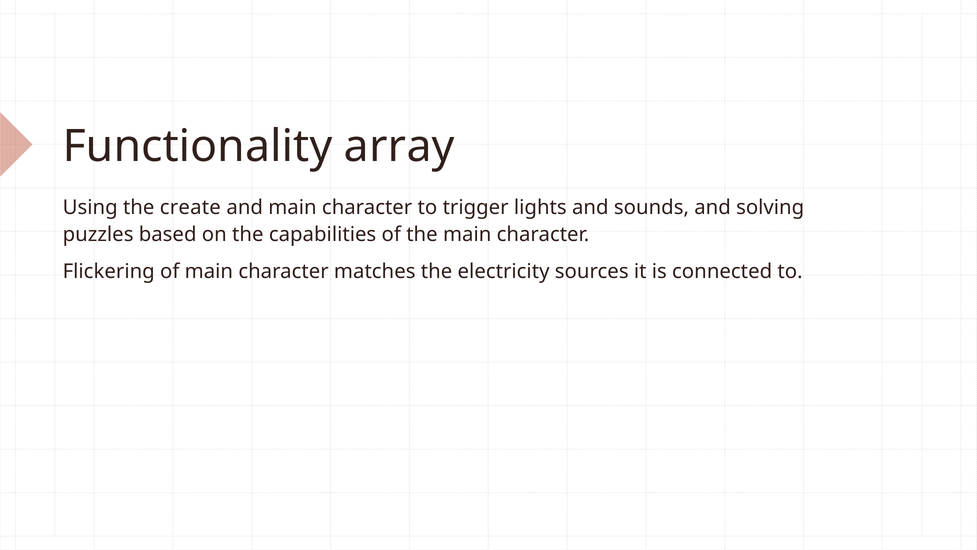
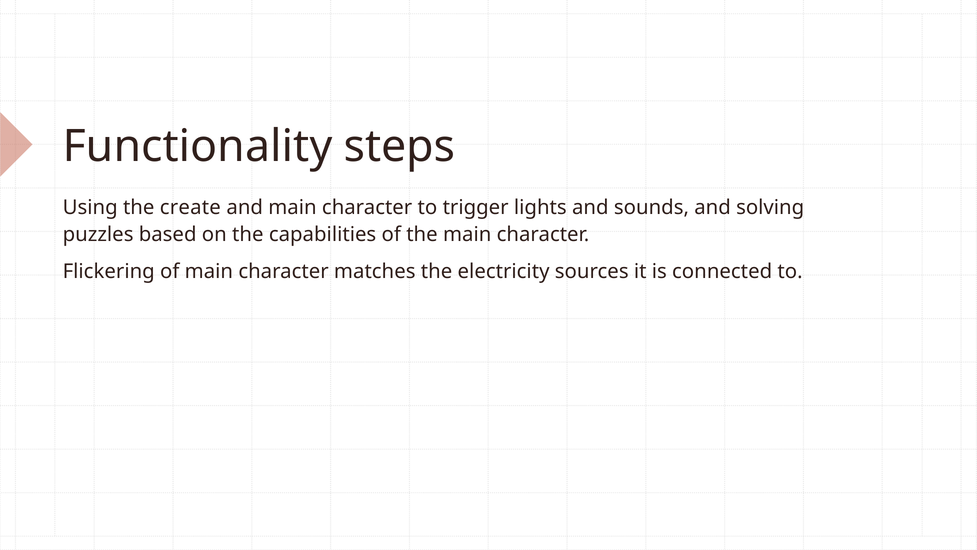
array: array -> steps
